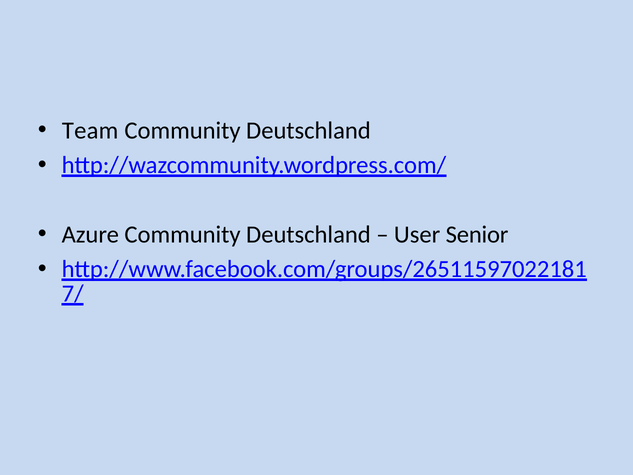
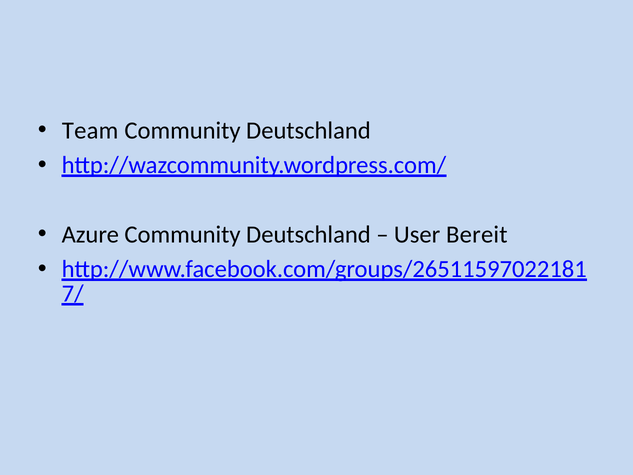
Senior: Senior -> Bereit
